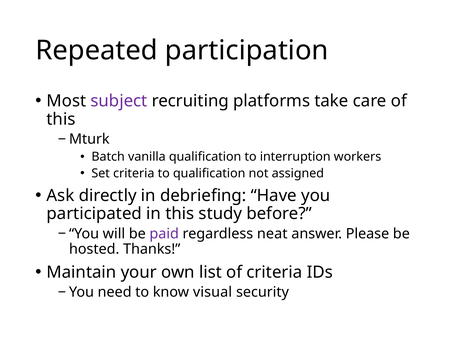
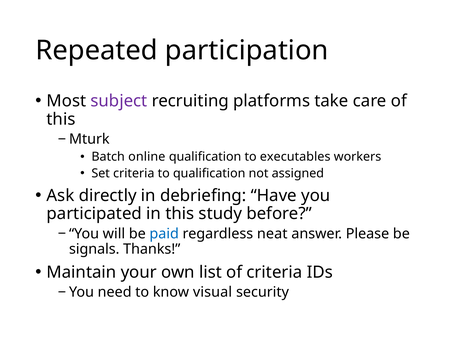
vanilla: vanilla -> online
interruption: interruption -> executables
paid colour: purple -> blue
hosted: hosted -> signals
